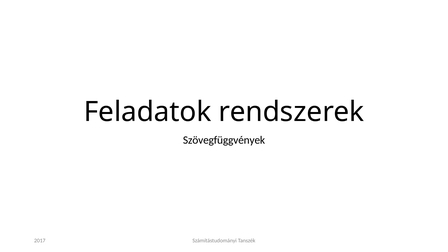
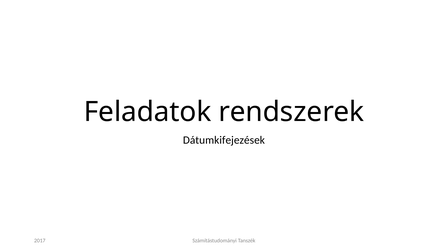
Szövegfüggvények: Szövegfüggvények -> Dátumkifejezések
